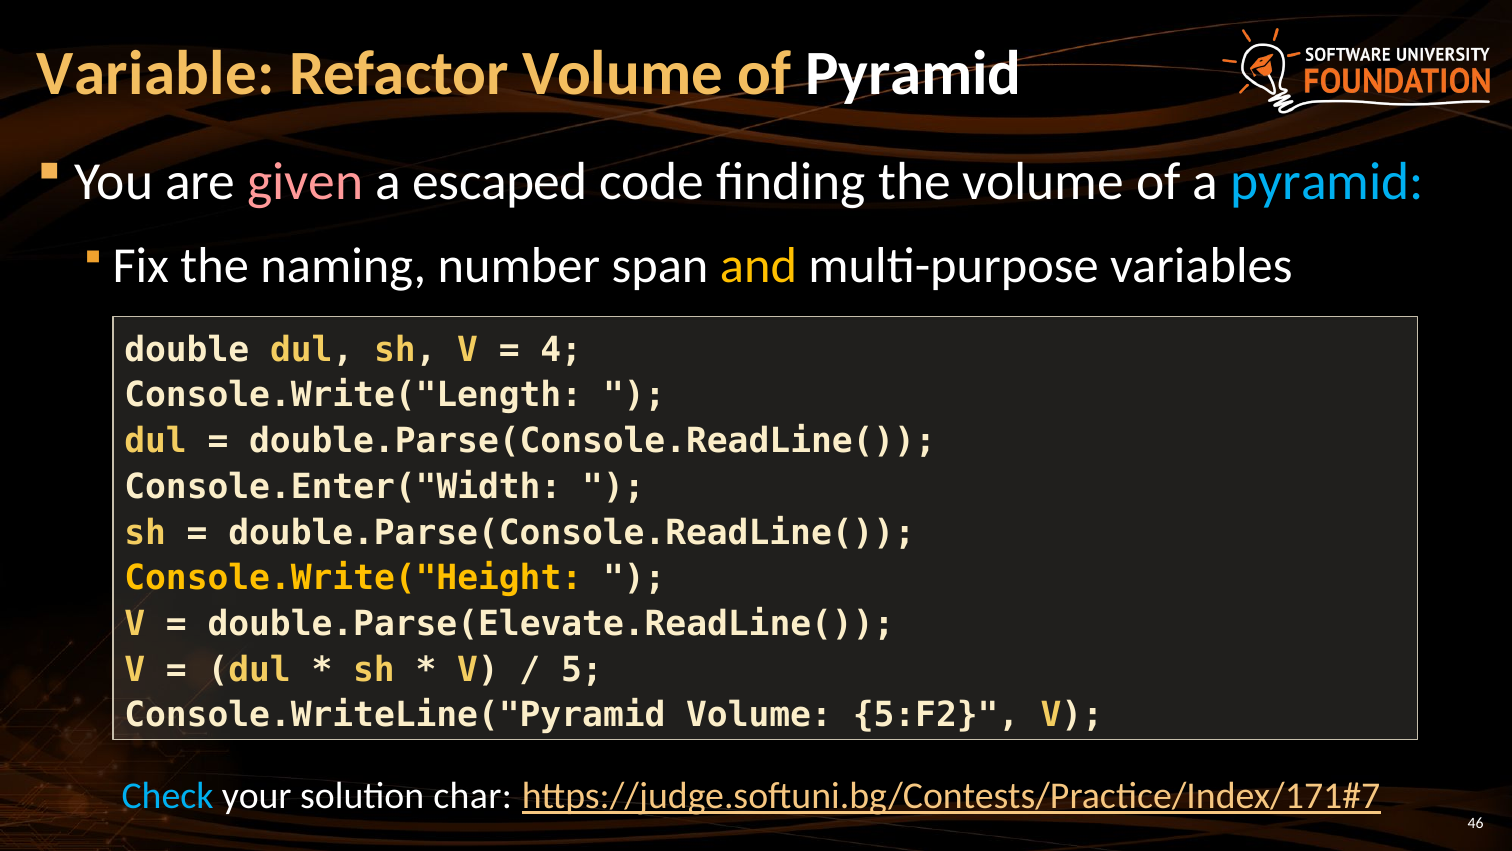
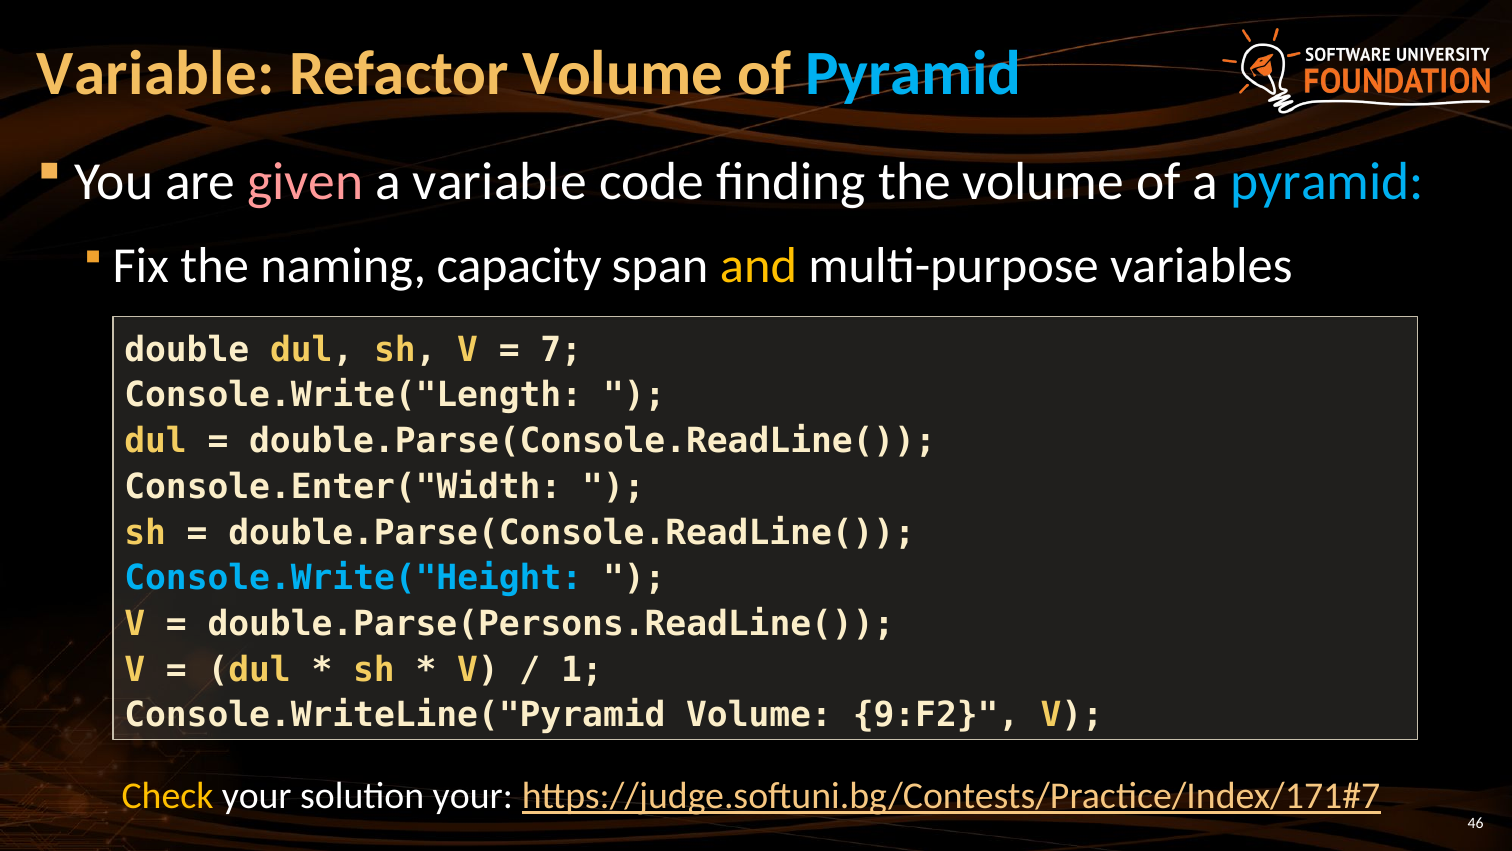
Pyramid at (913, 73) colour: white -> light blue
a escaped: escaped -> variable
number: number -> capacity
4: 4 -> 7
Console.Write("Height colour: yellow -> light blue
double.Parse(Elevate.ReadLine(: double.Parse(Elevate.ReadLine( -> double.Parse(Persons.ReadLine(
5: 5 -> 1
5:F2: 5:F2 -> 9:F2
Check colour: light blue -> yellow
solution char: char -> your
